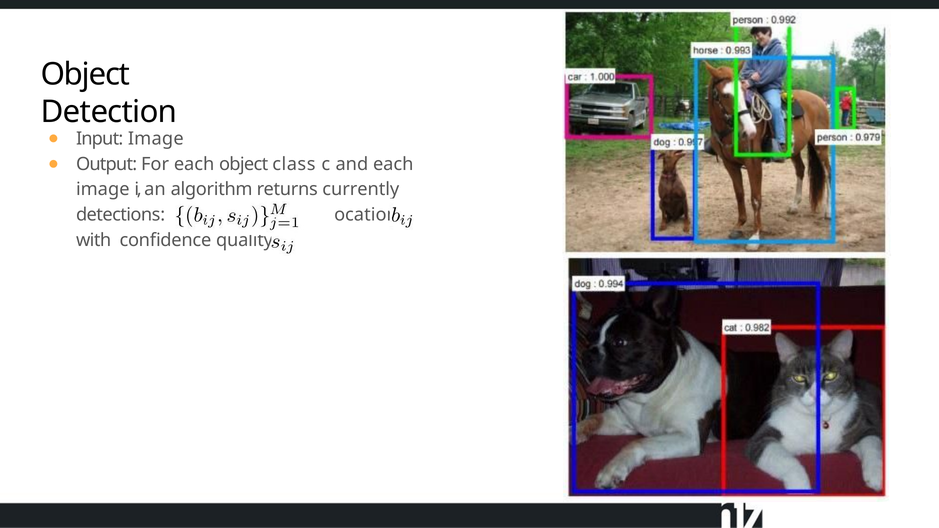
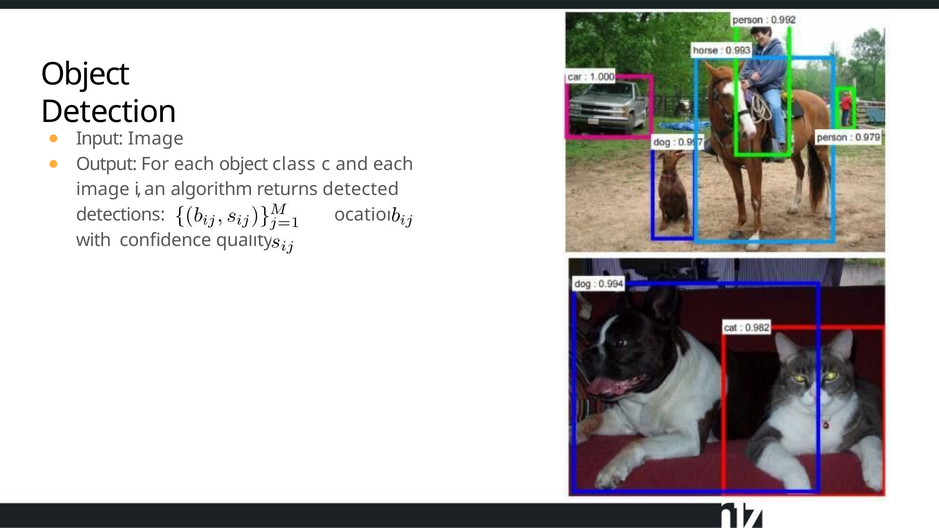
currently: currently -> detected
